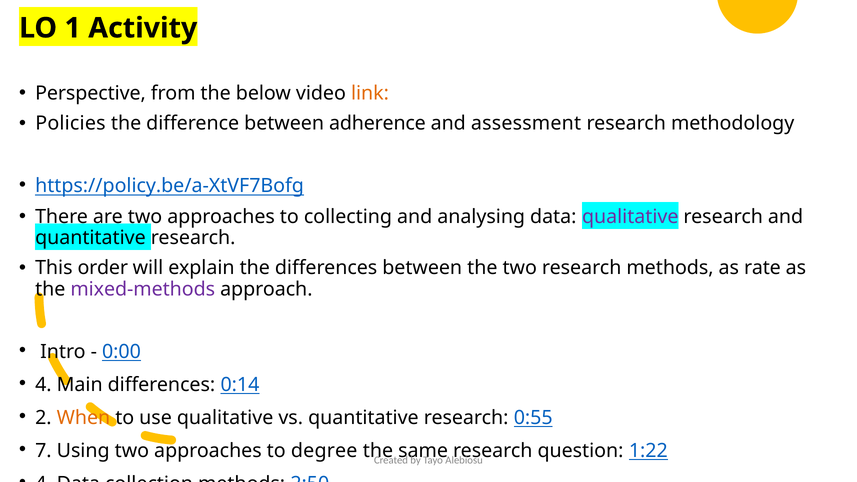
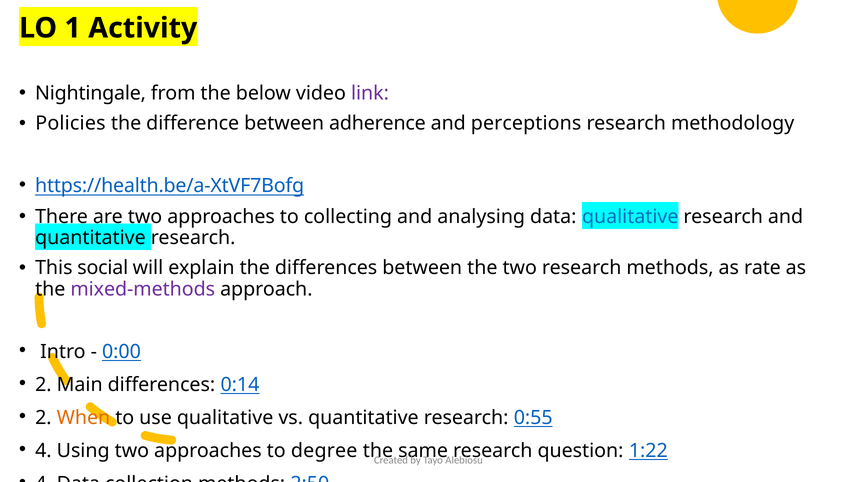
Perspective: Perspective -> Nightingale
link colour: orange -> purple
assessment: assessment -> perceptions
https://policy.be/a-XtVF7Bofg: https://policy.be/a-XtVF7Bofg -> https://health.be/a-XtVF7Bofg
qualitative at (630, 217) colour: purple -> blue
order: order -> social
4 at (43, 385): 4 -> 2
7 at (43, 451): 7 -> 4
